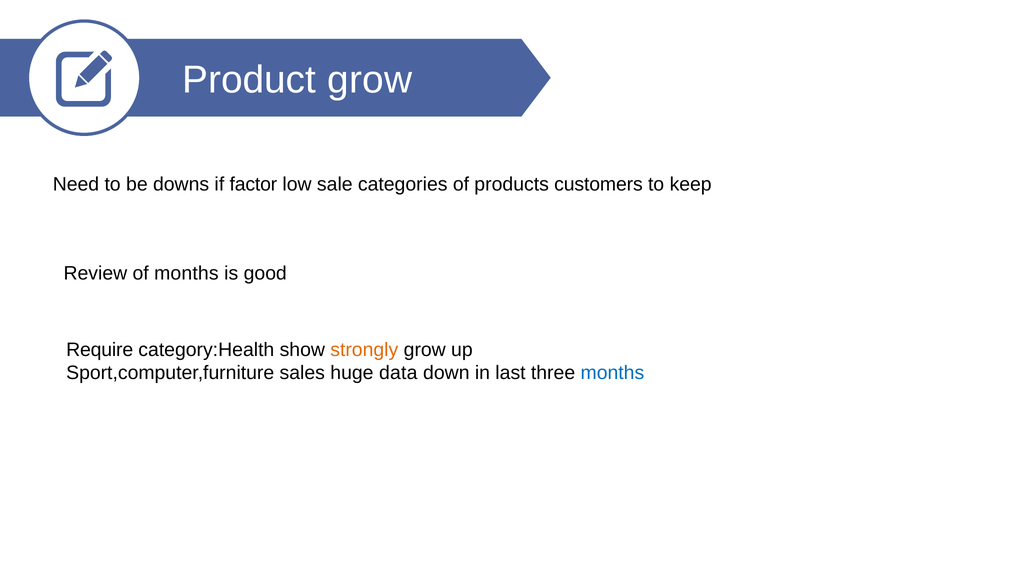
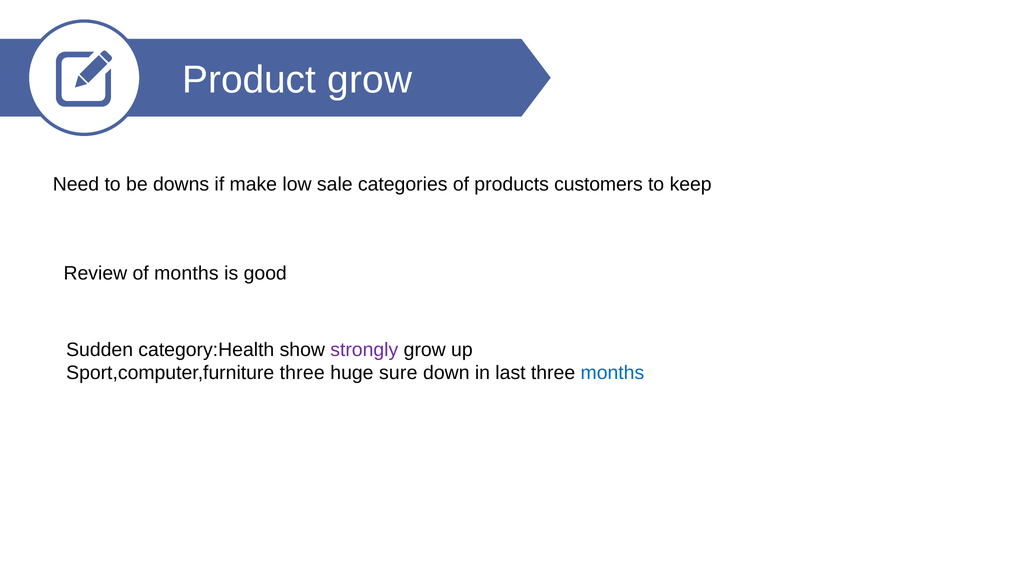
factor: factor -> make
Require: Require -> Sudden
strongly colour: orange -> purple
Sport,computer,furniture sales: sales -> three
data: data -> sure
